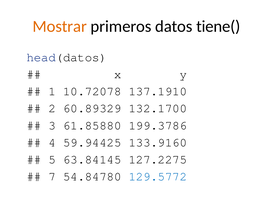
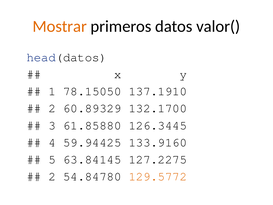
tiene(: tiene( -> valor(
10.72078: 10.72078 -> 78.15050
199.3786: 199.3786 -> 126.3445
7 at (52, 176): 7 -> 2
129.5772 colour: blue -> orange
